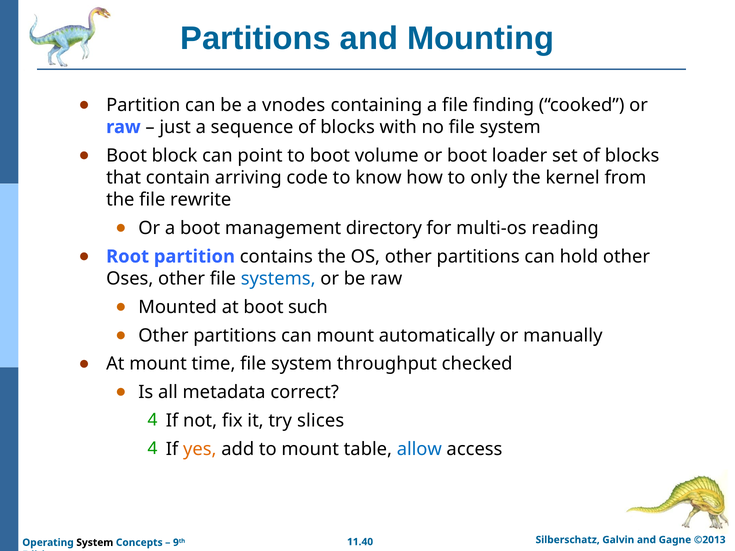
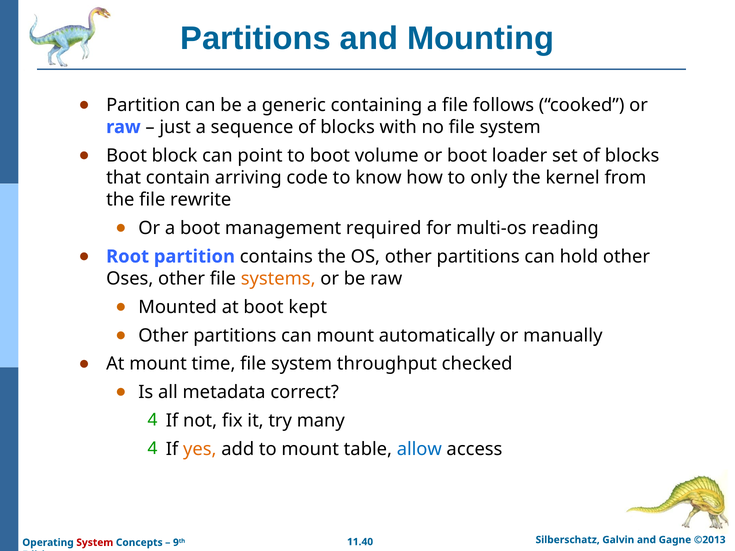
vnodes: vnodes -> generic
finding: finding -> follows
directory: directory -> required
systems colour: blue -> orange
such: such -> kept
slices: slices -> many
System at (95, 543) colour: black -> red
